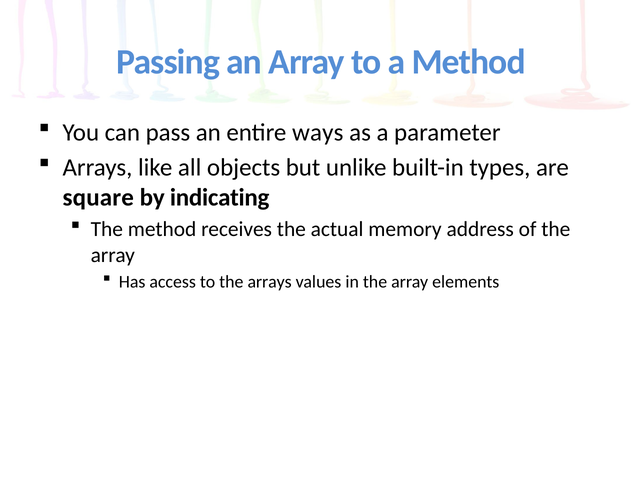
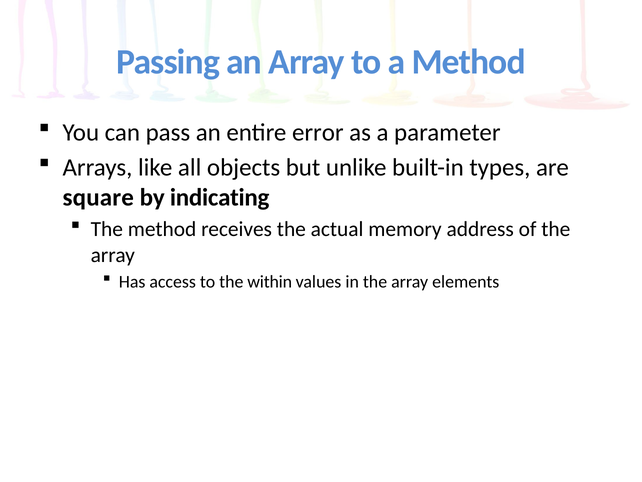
ways: ways -> error
the arrays: arrays -> within
